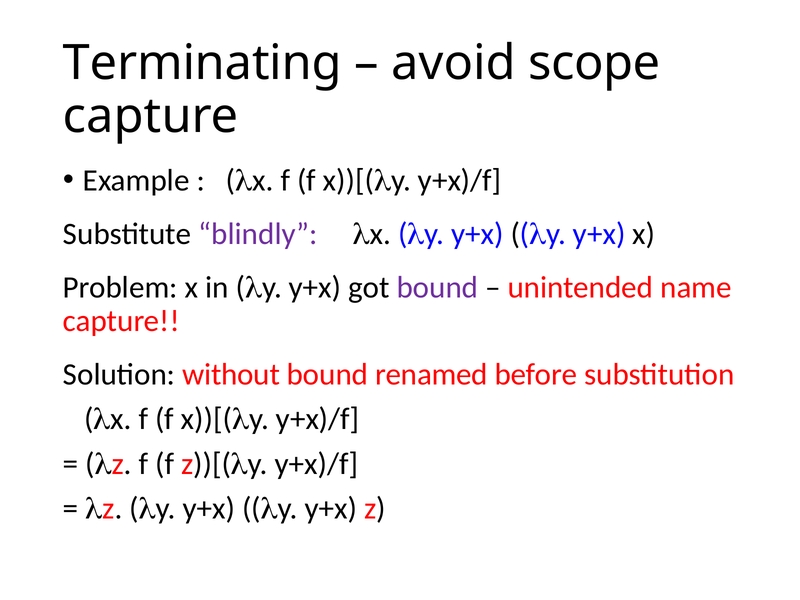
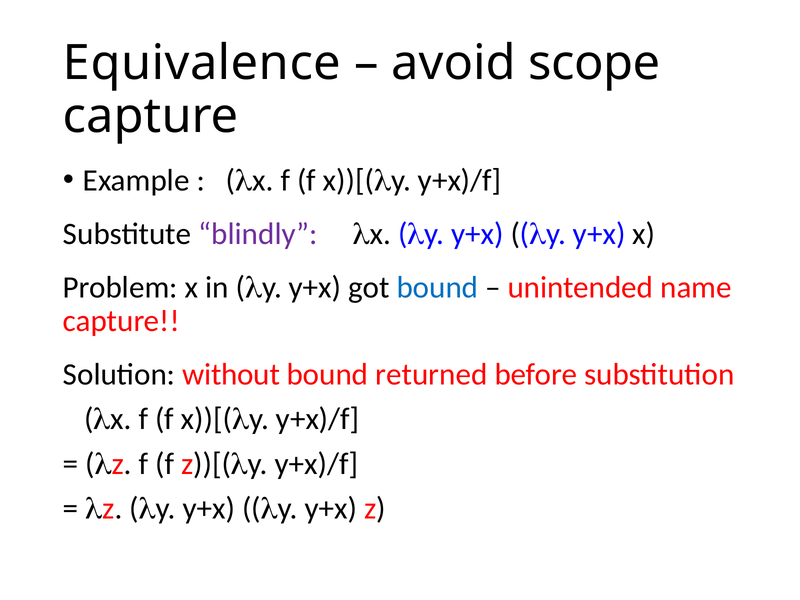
Terminating: Terminating -> Equivalence
bound at (437, 287) colour: purple -> blue
renamed: renamed -> returned
